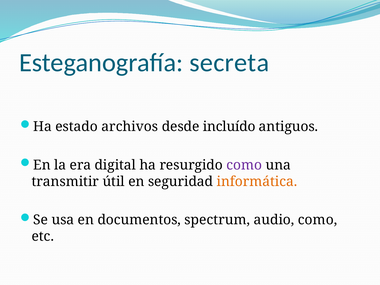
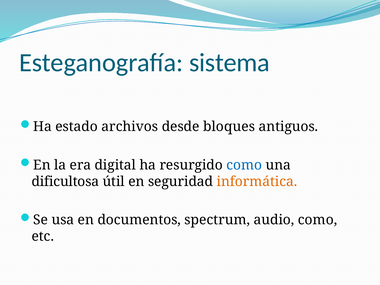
secreta: secreta -> sistema
incluído: incluído -> bloques
como at (244, 165) colour: purple -> blue
transmitir: transmitir -> dificultosa
